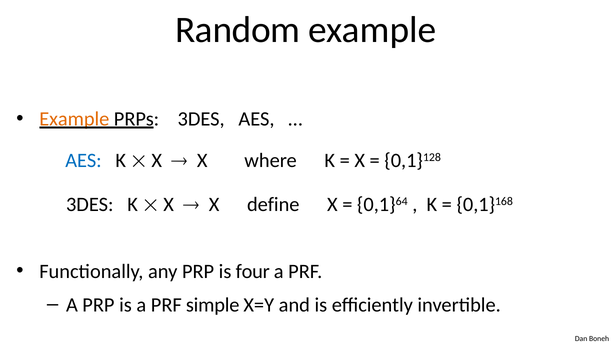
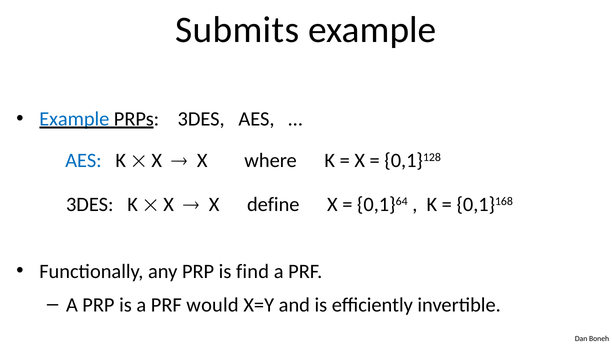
Random: Random -> Submits
Example at (74, 119) colour: orange -> blue
four: four -> find
simple: simple -> would
